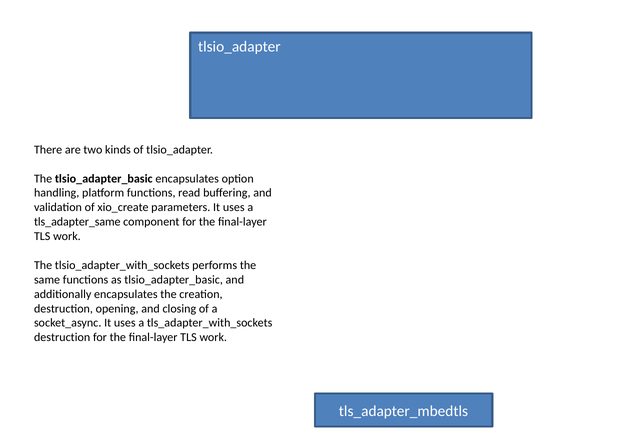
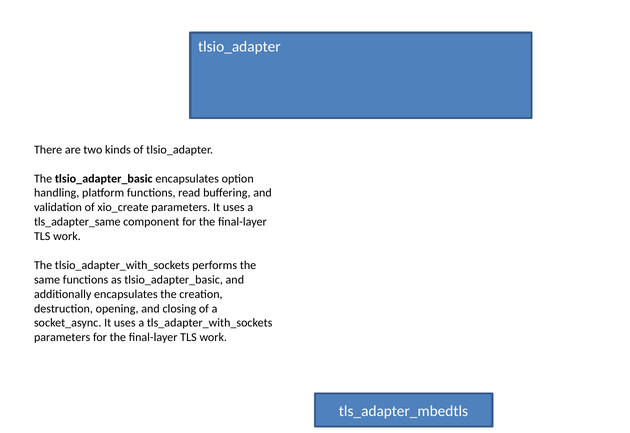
destruction at (62, 338): destruction -> parameters
